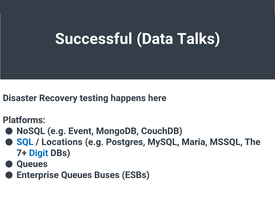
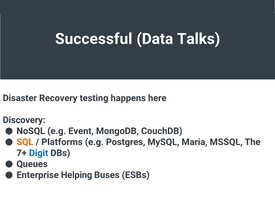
Platforms: Platforms -> Discovery
SQL colour: blue -> orange
Locations: Locations -> Platforms
Enterprise Queues: Queues -> Helping
